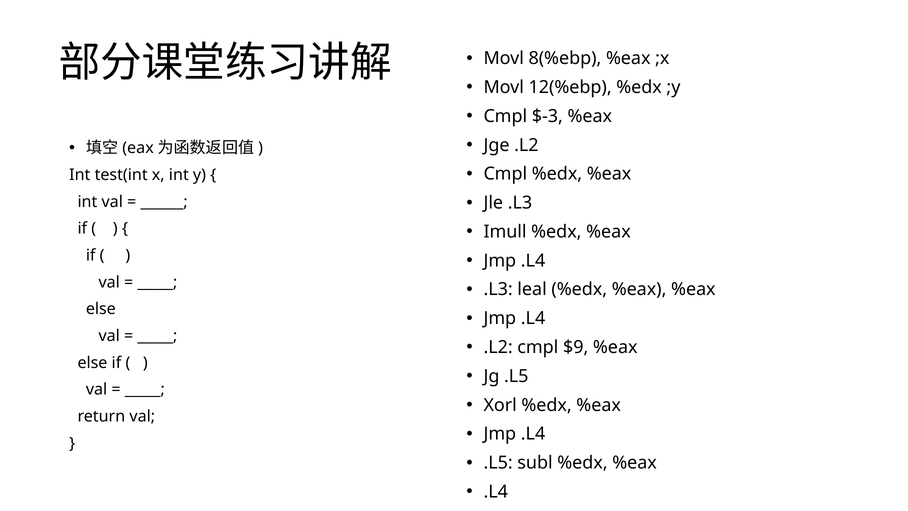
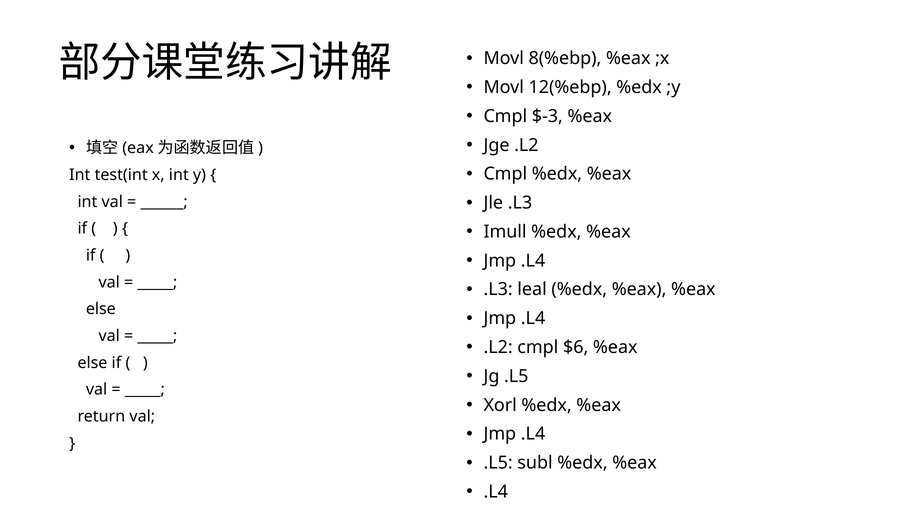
$9: $9 -> $6
